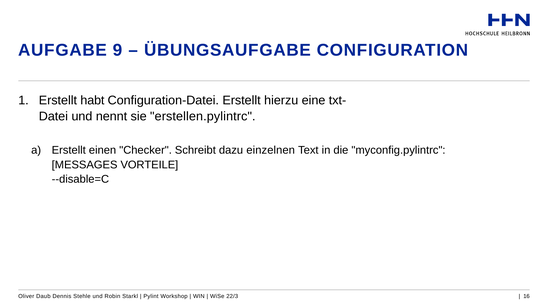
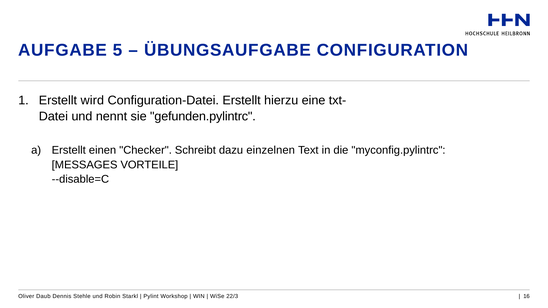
9: 9 -> 5
habt: habt -> wird
erstellen.pylintrc: erstellen.pylintrc -> gefunden.pylintrc
